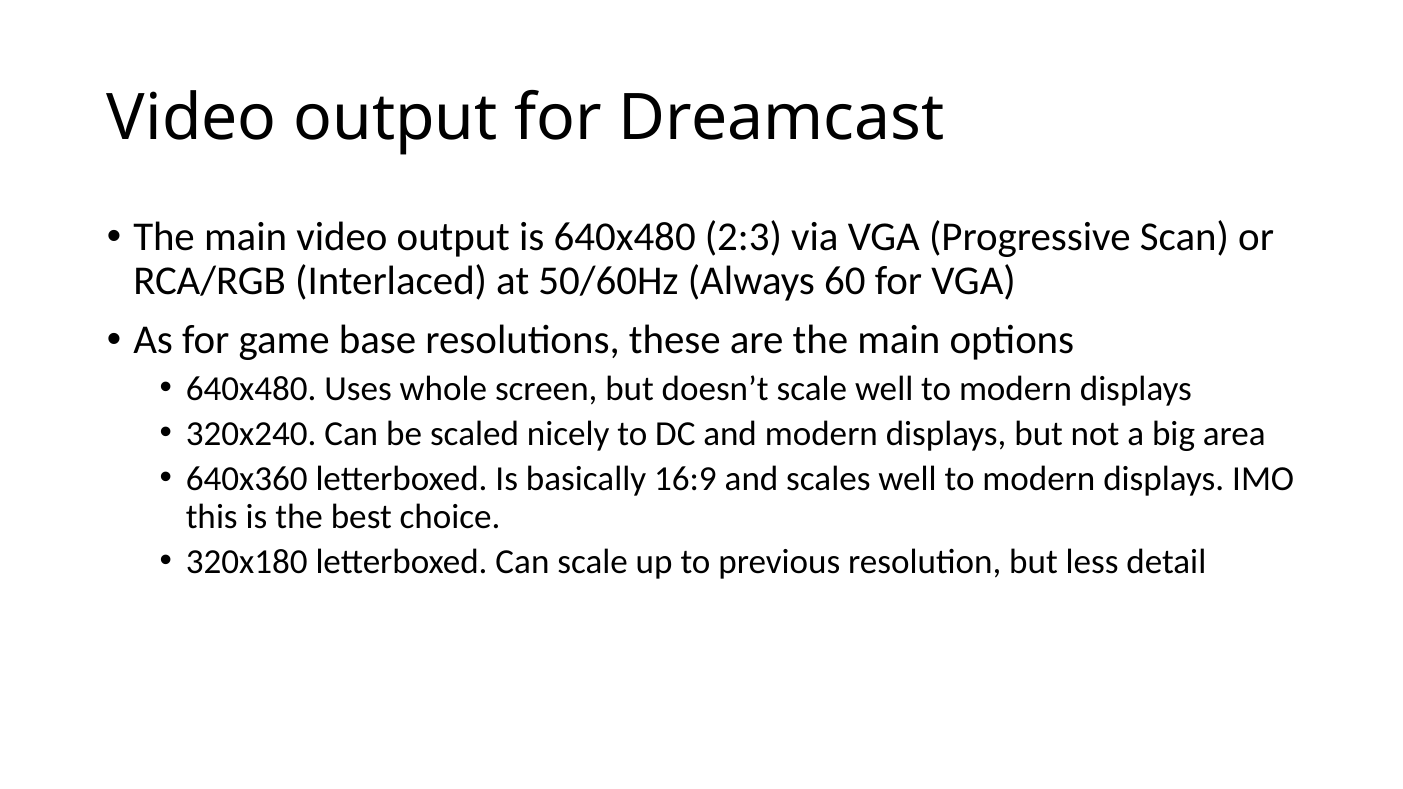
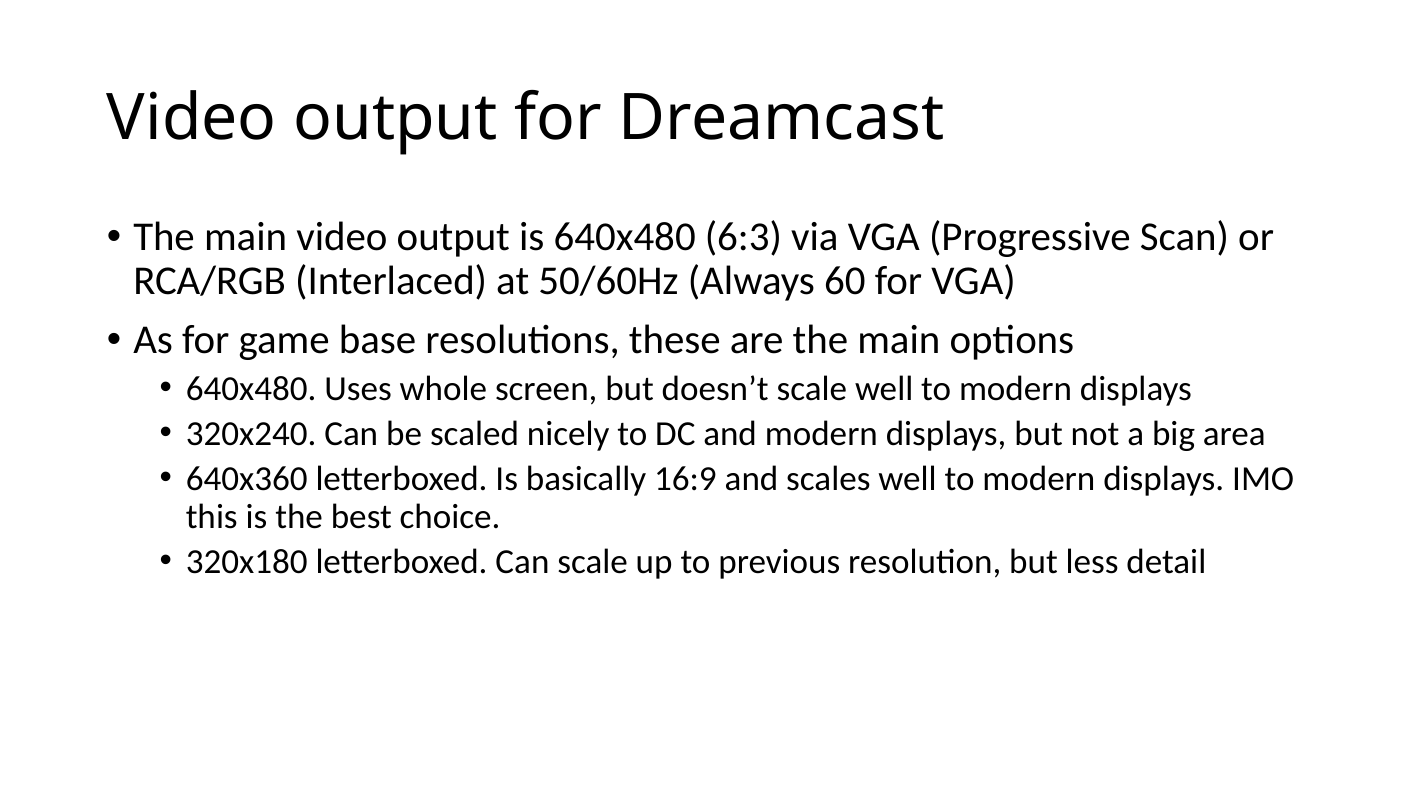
2:3: 2:3 -> 6:3
